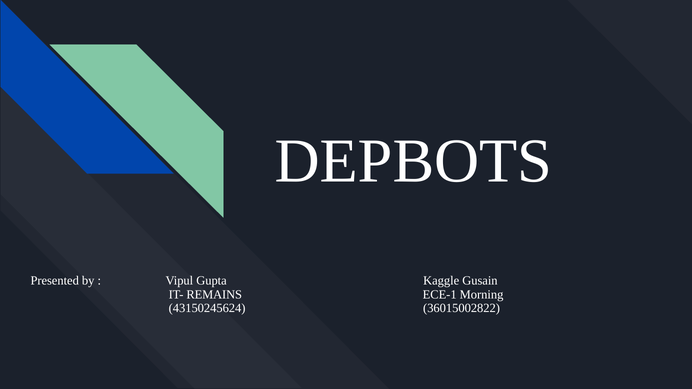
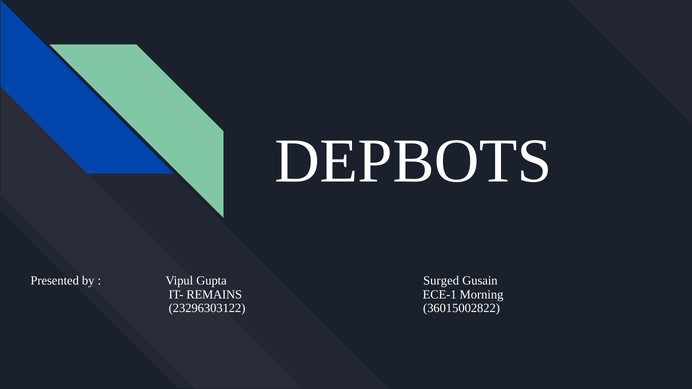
Kaggle: Kaggle -> Surged
43150245624: 43150245624 -> 23296303122
